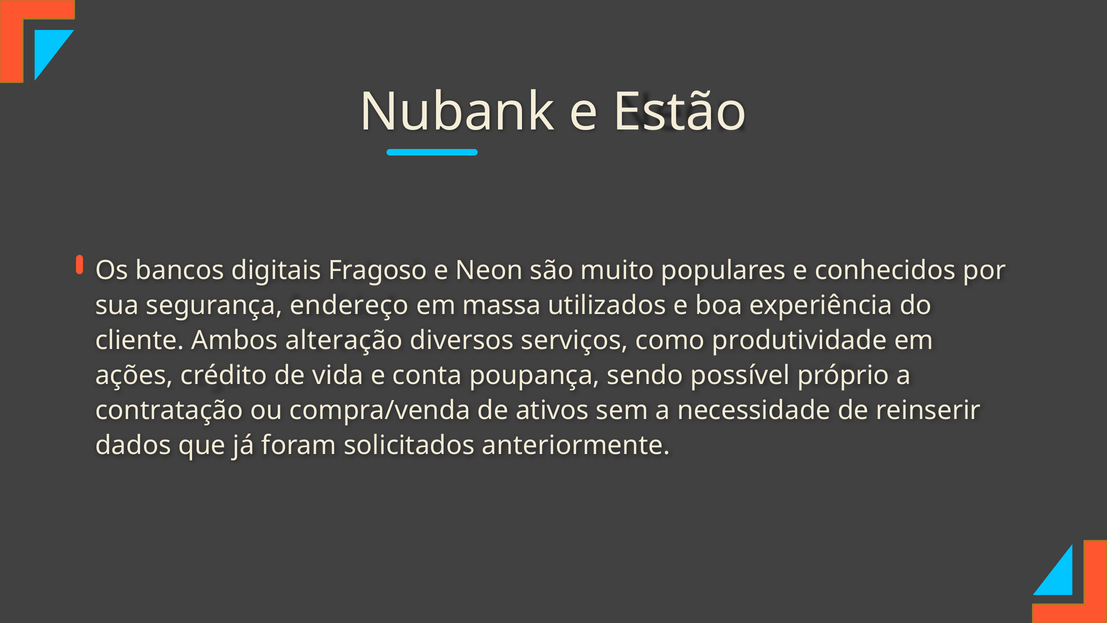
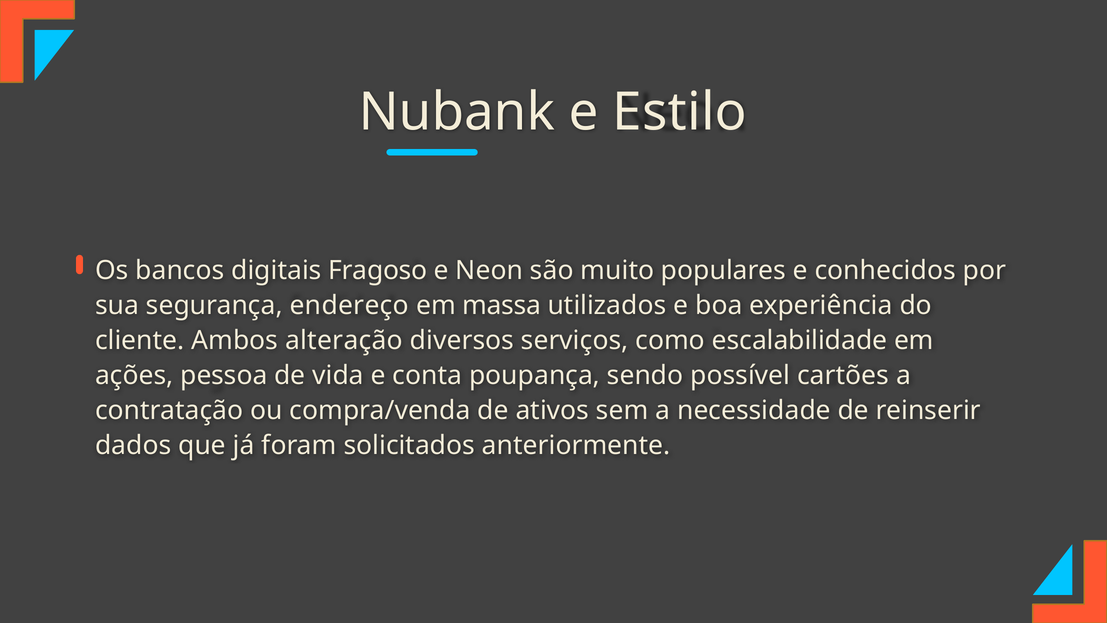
Estão: Estão -> Estilo
produtividade: produtividade -> escalabilidade
crédito: crédito -> pessoa
próprio: próprio -> cartões
